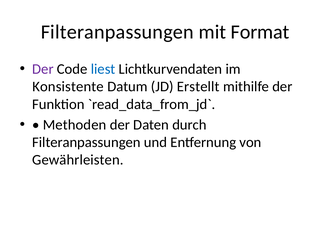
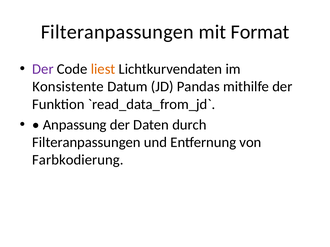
liest colour: blue -> orange
Erstellt: Erstellt -> Pandas
Methoden: Methoden -> Anpassung
Gewährleisten: Gewährleisten -> Farbkodierung
